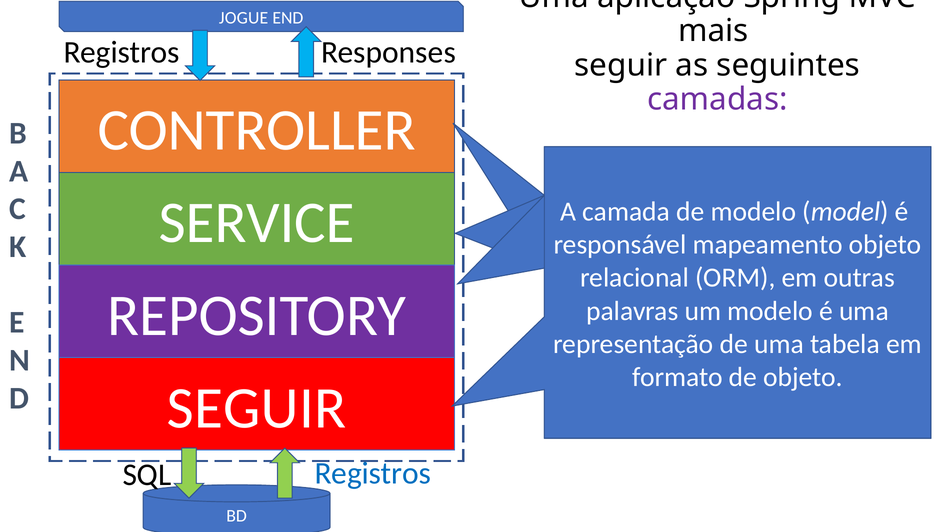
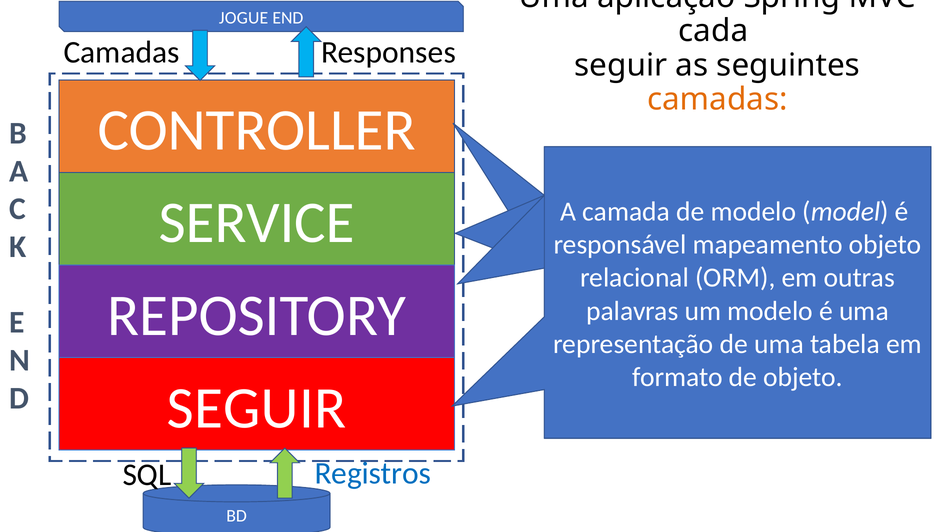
mais at (713, 31): mais -> cada
Registros at (122, 52): Registros -> Camadas
camadas at (717, 99) colour: purple -> orange
